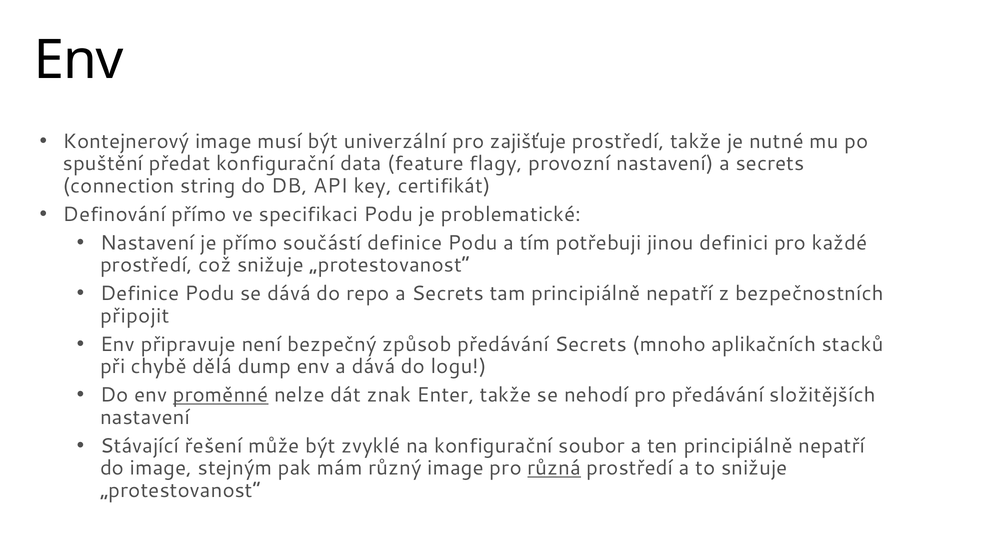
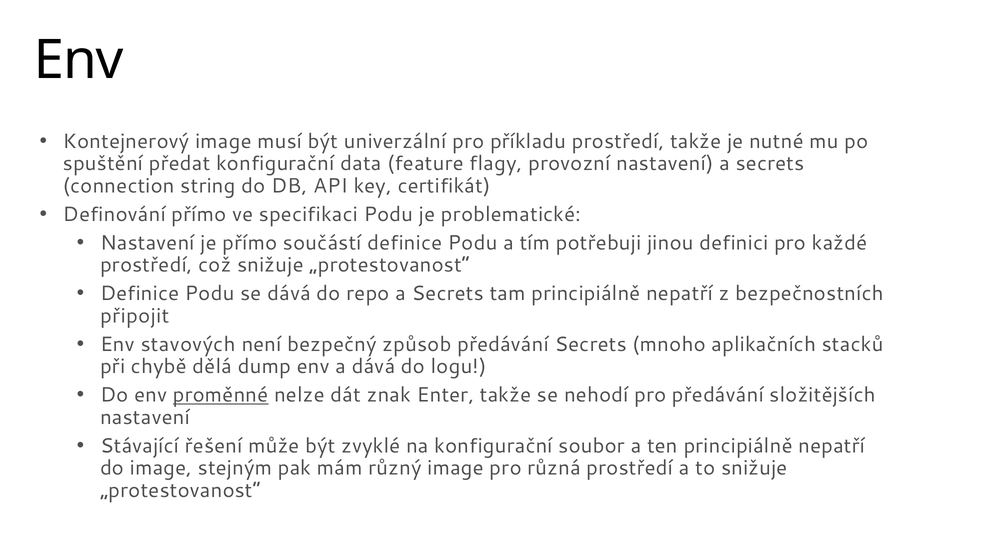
zajišťuje: zajišťuje -> příkladu
připravuje: připravuje -> stavových
různá underline: present -> none
